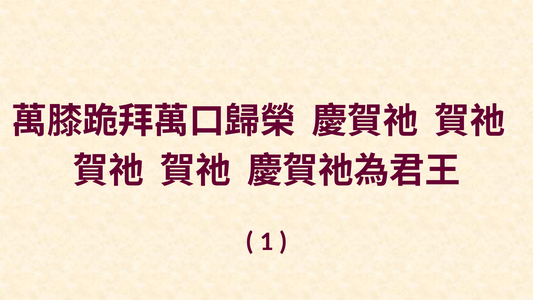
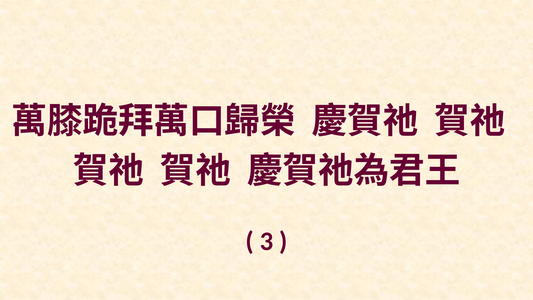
1: 1 -> 3
